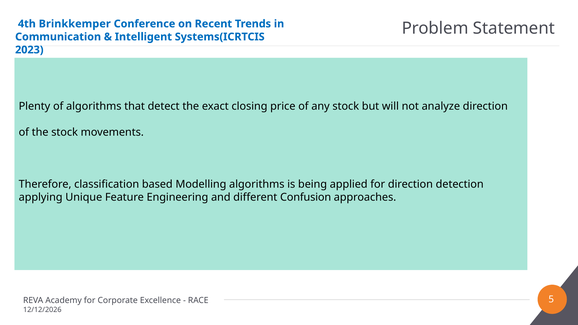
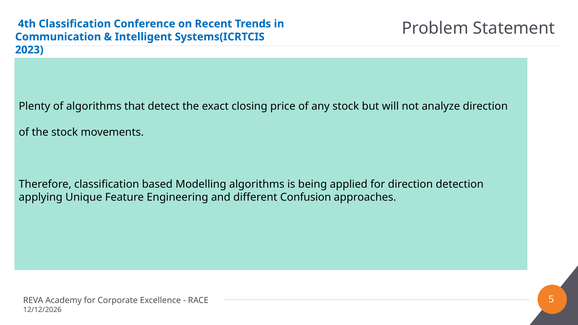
4th Brinkkemper: Brinkkemper -> Classification
